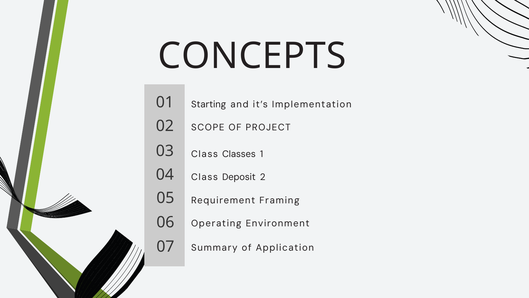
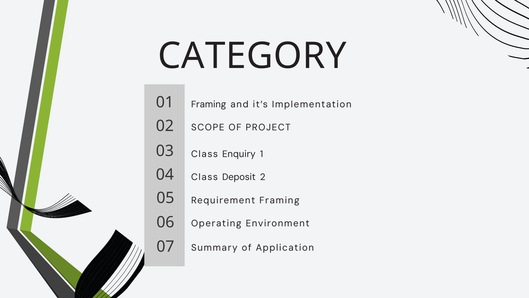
CONCEPTS: CONCEPTS -> CATEGORY
Starting at (209, 104): Starting -> Framing
Classes: Classes -> Enquiry
